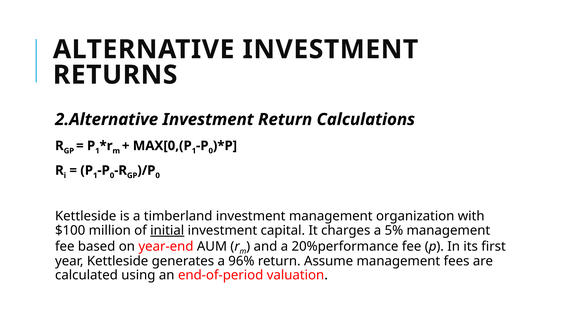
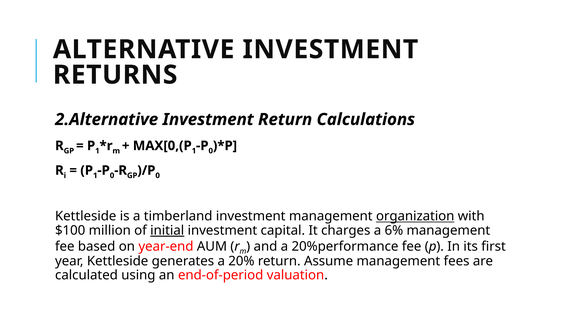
organization underline: none -> present
5%: 5% -> 6%
96%: 96% -> 20%
